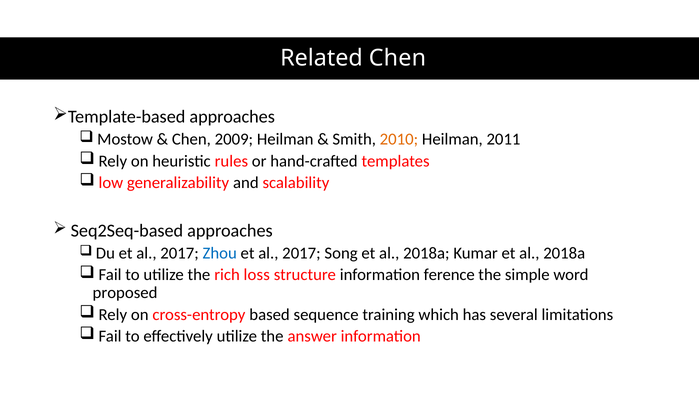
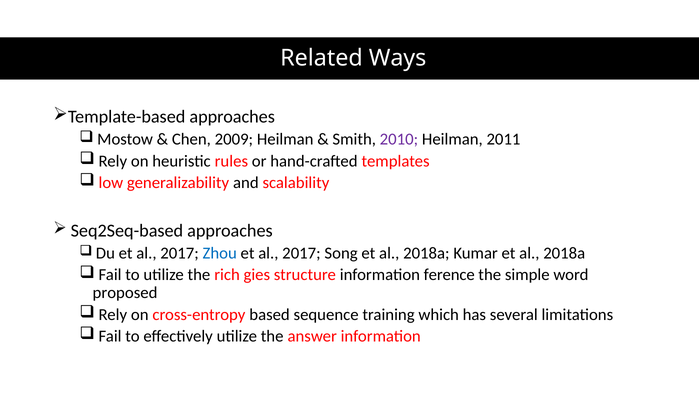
Related Chen: Chen -> Ways
2010 colour: orange -> purple
loss: loss -> gies
